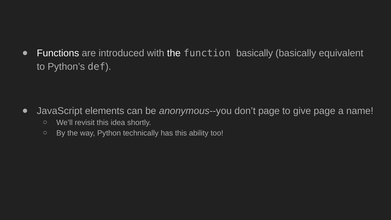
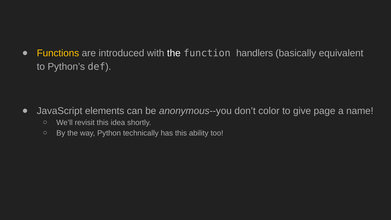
Functions colour: white -> yellow
function basically: basically -> handlers
don’t page: page -> color
